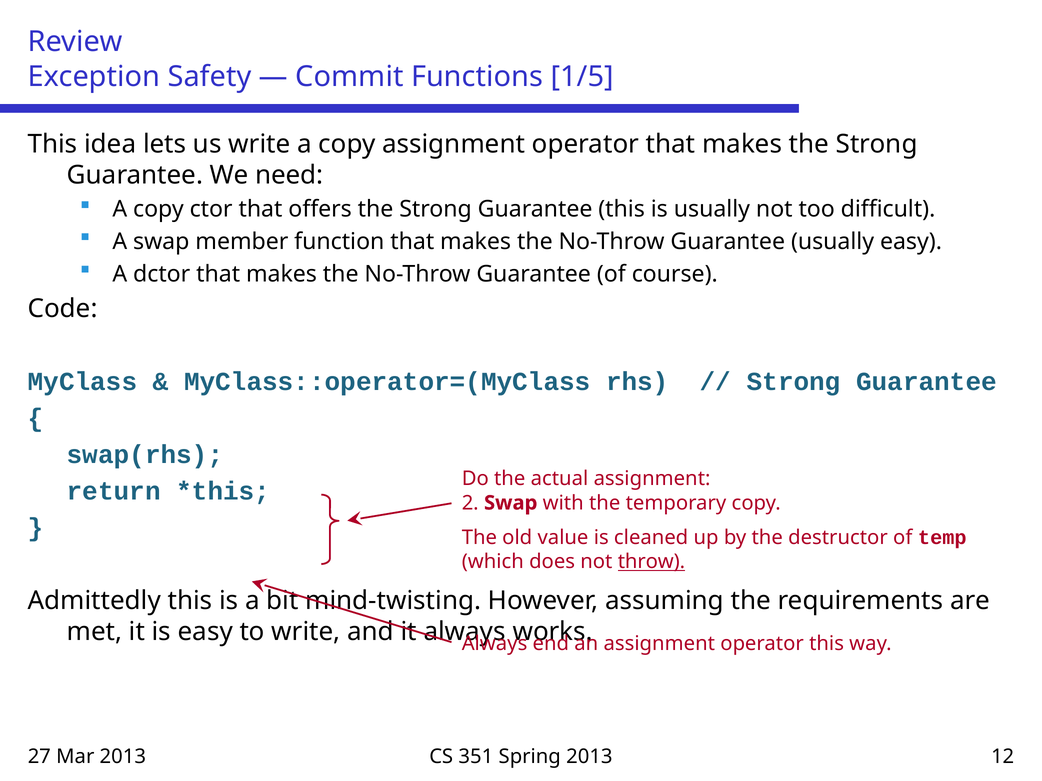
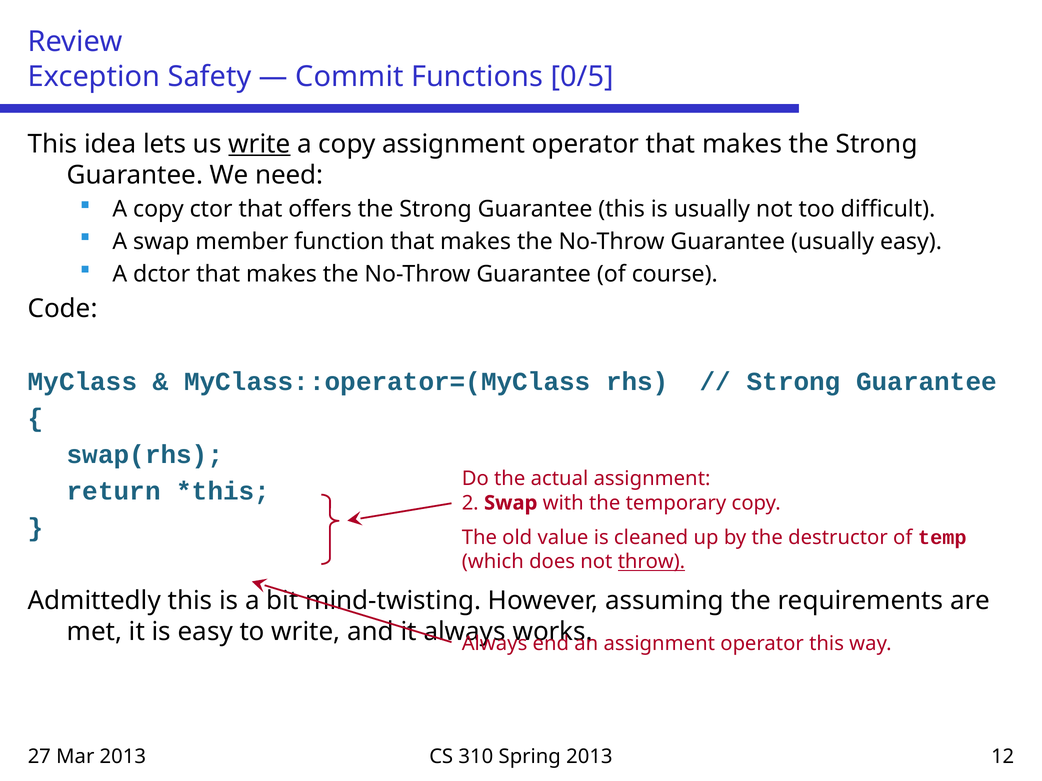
1/5: 1/5 -> 0/5
write at (259, 144) underline: none -> present
351: 351 -> 310
